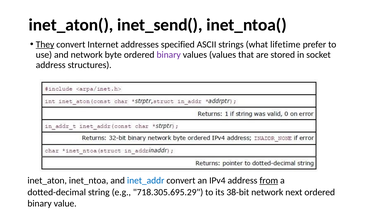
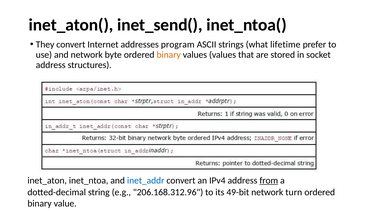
They underline: present -> none
specified: specified -> program
binary at (169, 55) colour: purple -> orange
718.305.695.29: 718.305.695.29 -> 206.168.312.96
38-bit: 38-bit -> 49-bit
next: next -> turn
